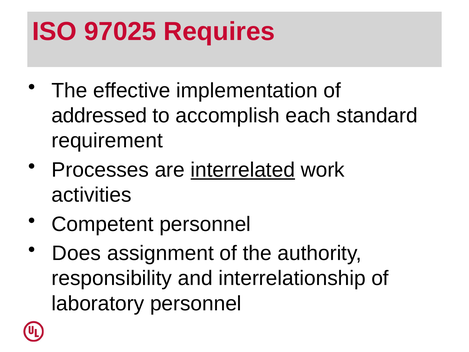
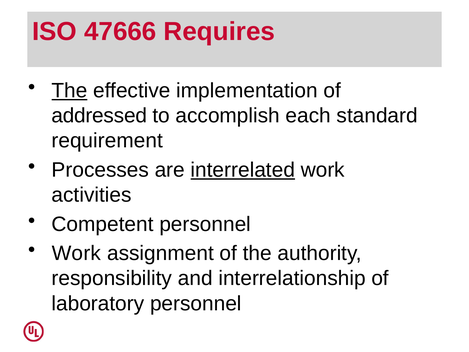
97025: 97025 -> 47666
The at (70, 91) underline: none -> present
Does at (76, 253): Does -> Work
